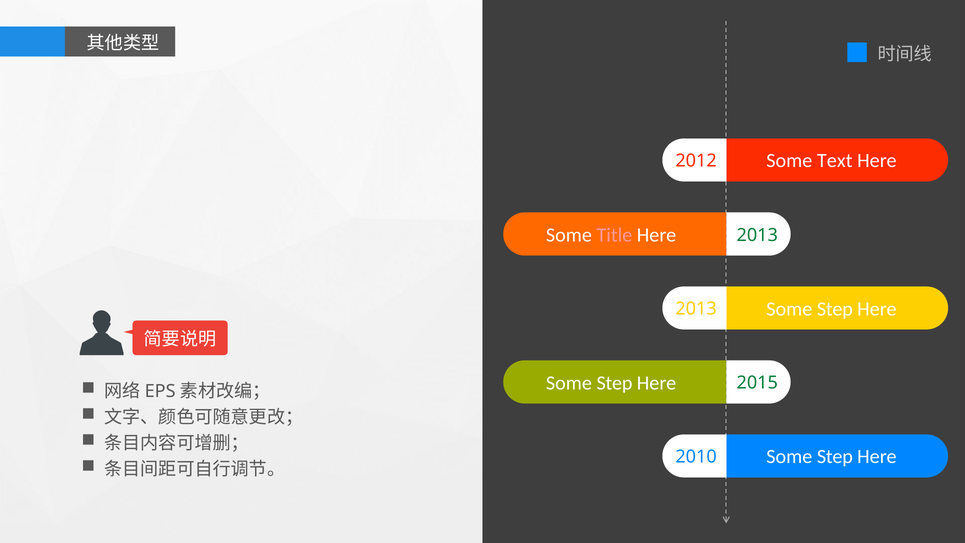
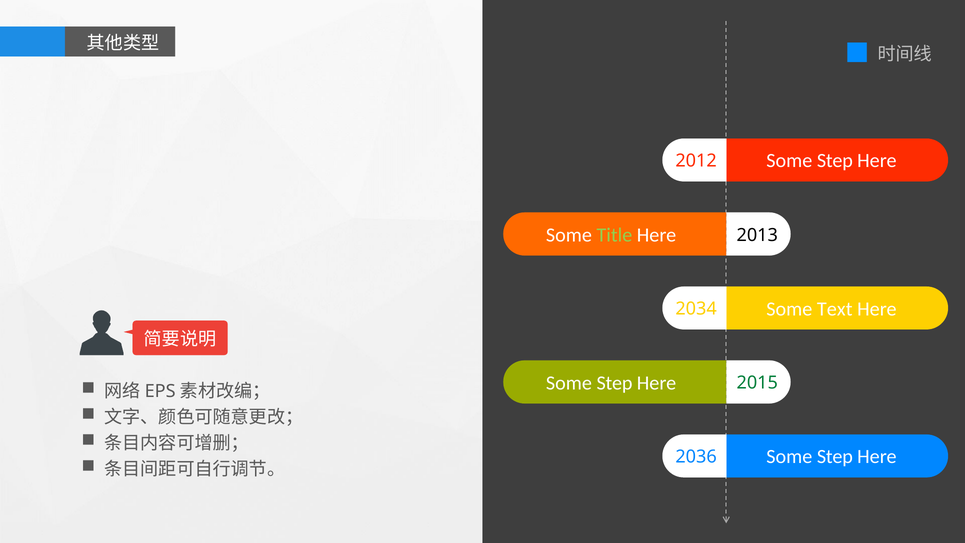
Text at (835, 161): Text -> Step
Title colour: pink -> light green
2013 at (757, 235) colour: green -> black
Step at (835, 309): Step -> Text
2013 at (696, 309): 2013 -> 2034
2010: 2010 -> 2036
